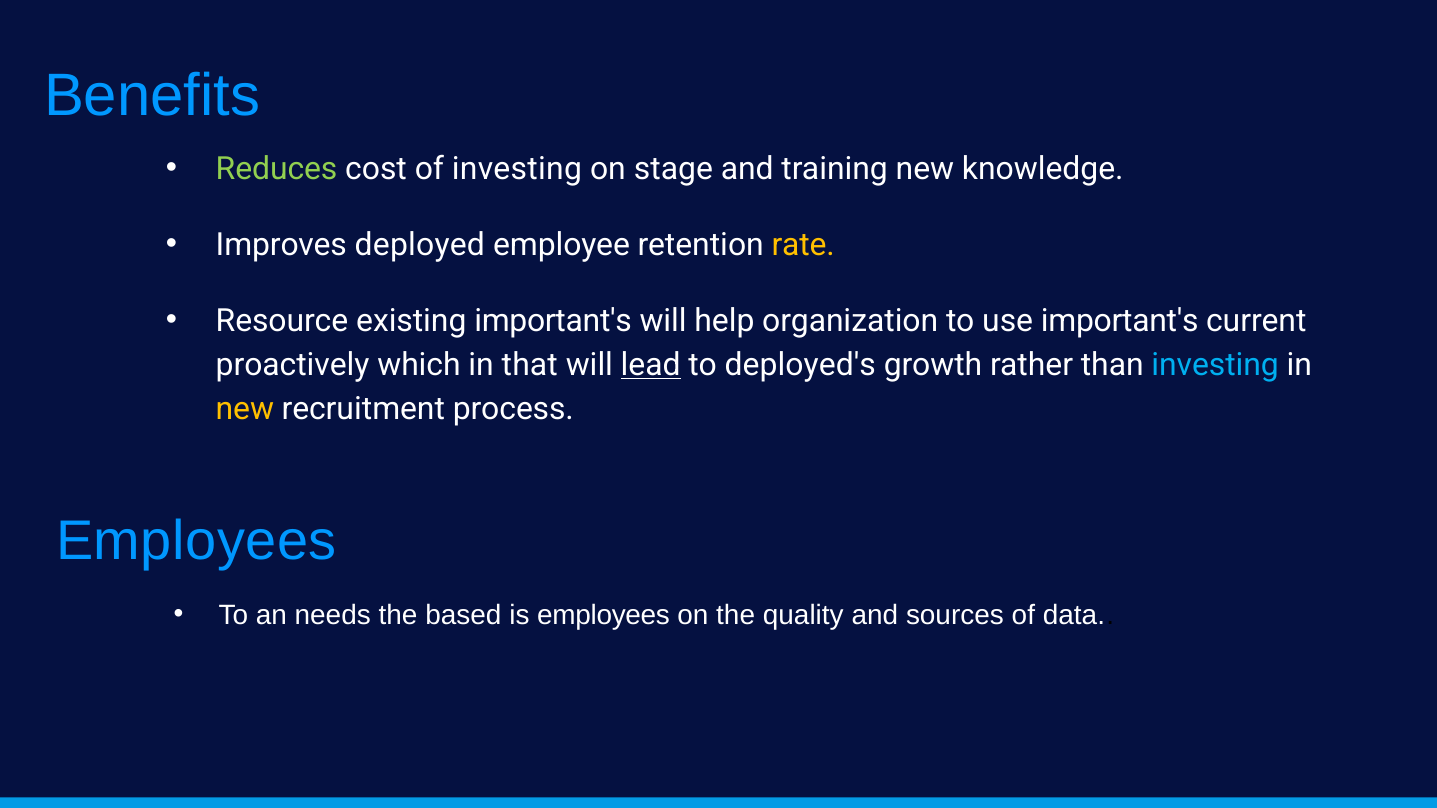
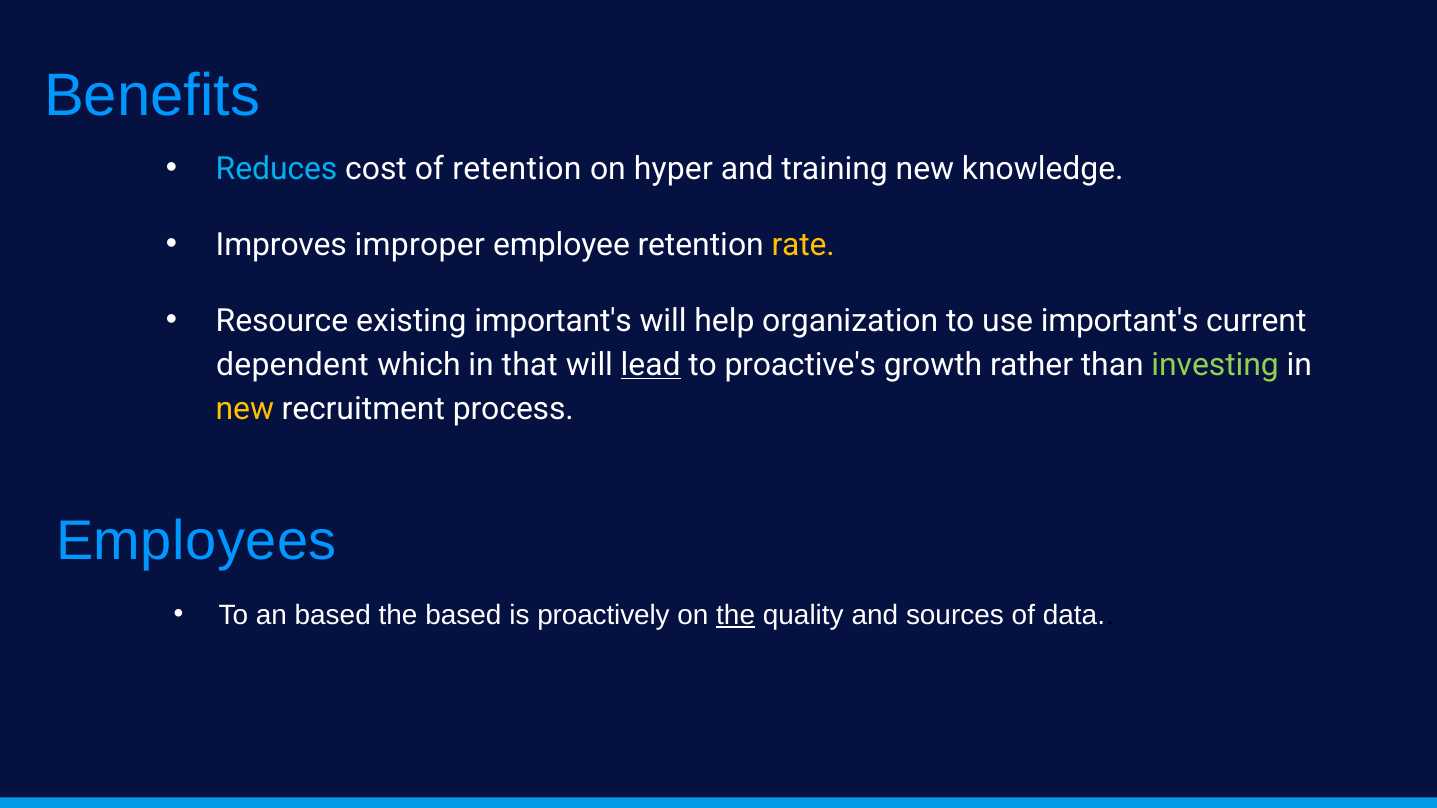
Reduces colour: light green -> light blue
of investing: investing -> retention
stage: stage -> hyper
deployed: deployed -> improper
proactively: proactively -> dependent
deployed's: deployed's -> proactive's
investing at (1215, 365) colour: light blue -> light green
an needs: needs -> based
is employees: employees -> proactively
the at (736, 615) underline: none -> present
